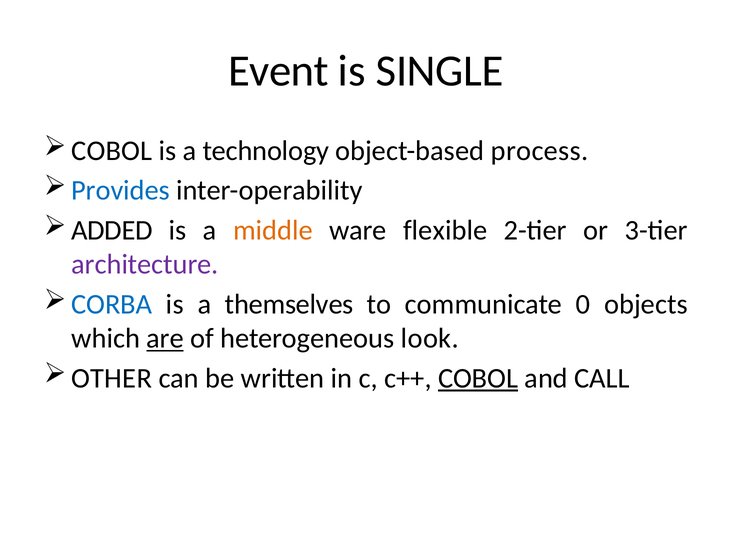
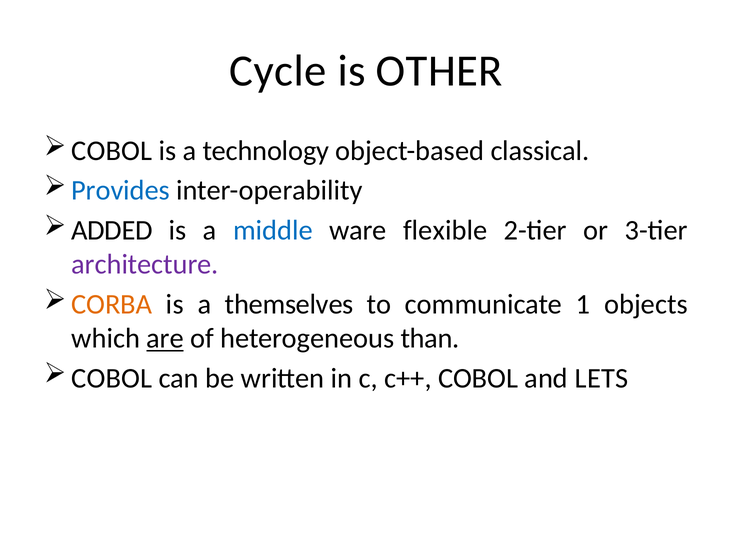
Event: Event -> Cycle
SINGLE: SINGLE -> OTHER
process: process -> classical
middle colour: orange -> blue
CORBA colour: blue -> orange
0: 0 -> 1
look: look -> than
OTHER at (112, 378): OTHER -> COBOL
COBOL at (478, 378) underline: present -> none
CALL: CALL -> LETS
